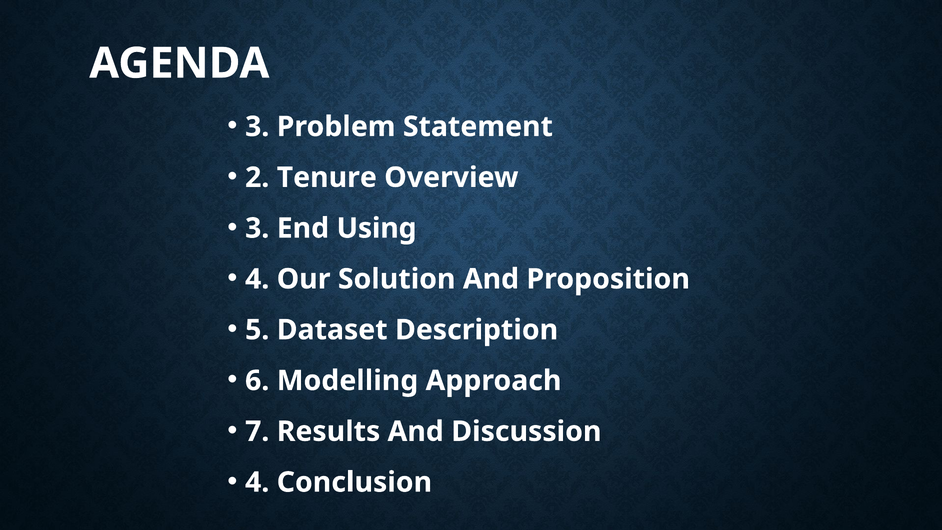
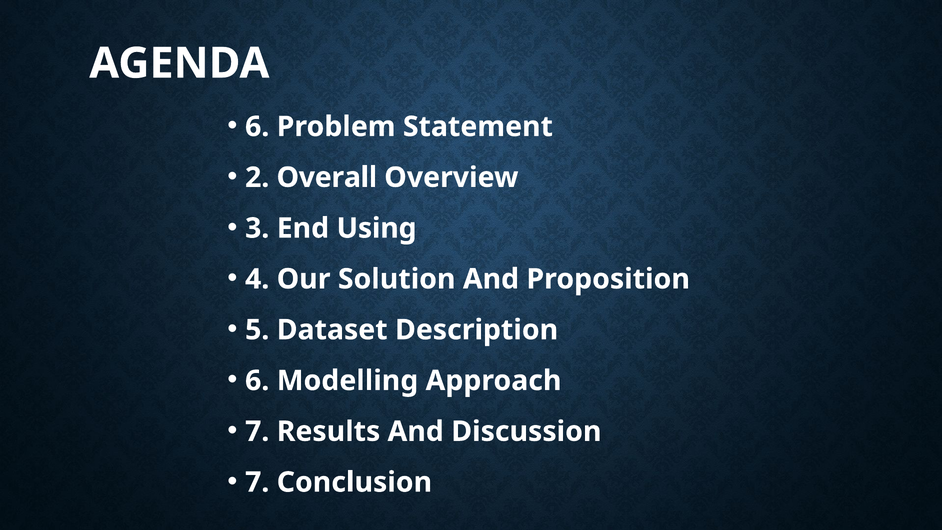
3 at (257, 127): 3 -> 6
Tenure: Tenure -> Overall
4 at (257, 482): 4 -> 7
